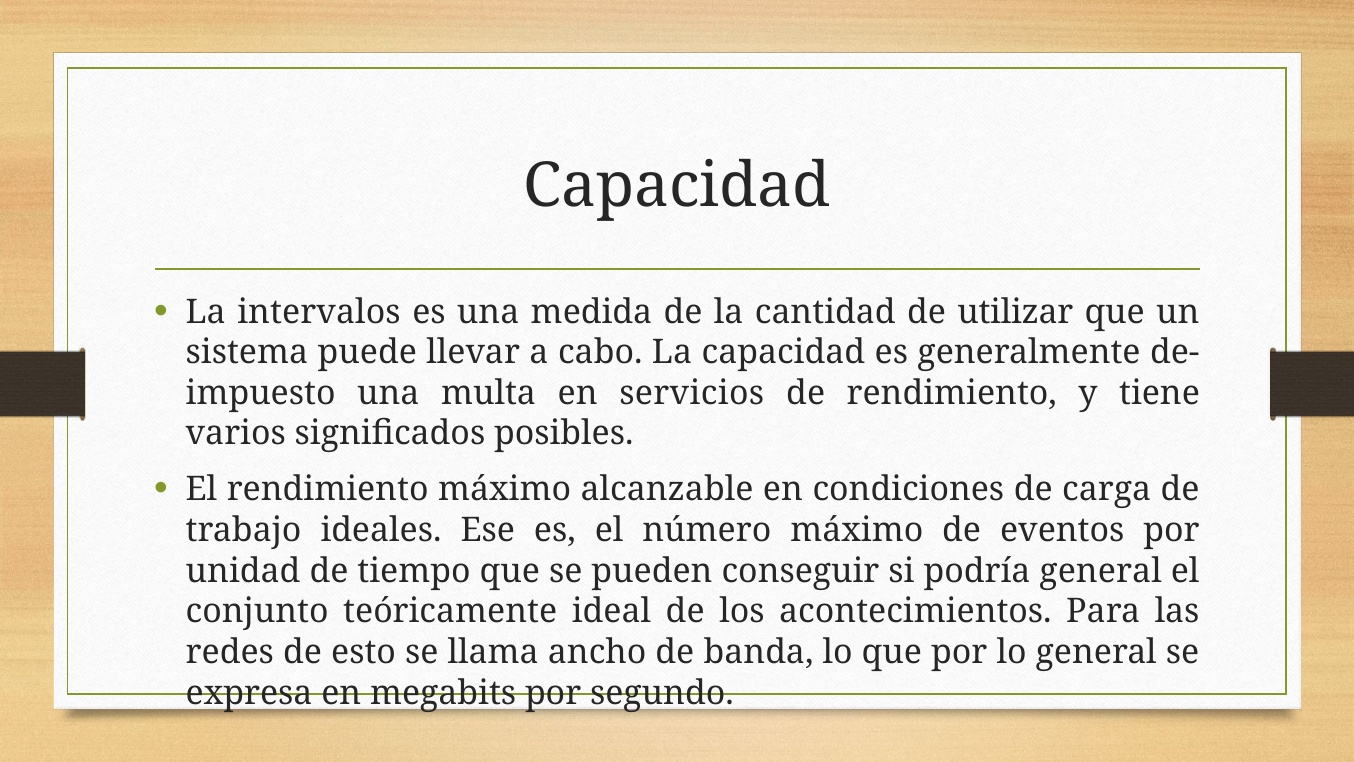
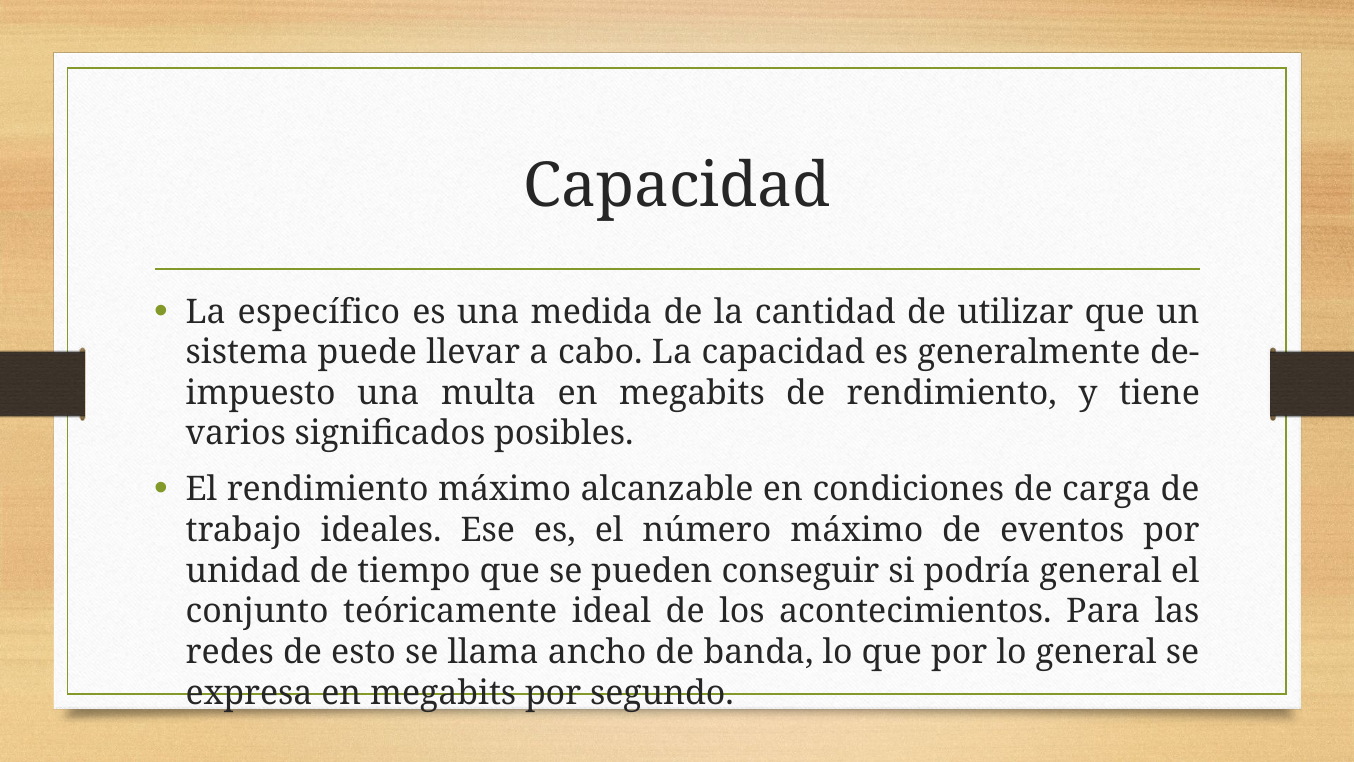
intervalos: intervalos -> específico
multa en servicios: servicios -> megabits
